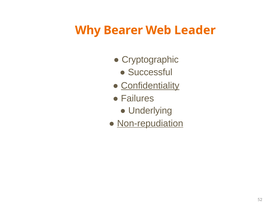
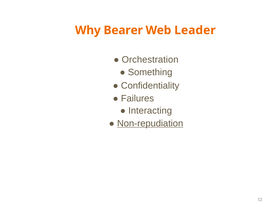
Cryptographic: Cryptographic -> Orchestration
Successful: Successful -> Something
Confidentiality underline: present -> none
Underlying: Underlying -> Interacting
